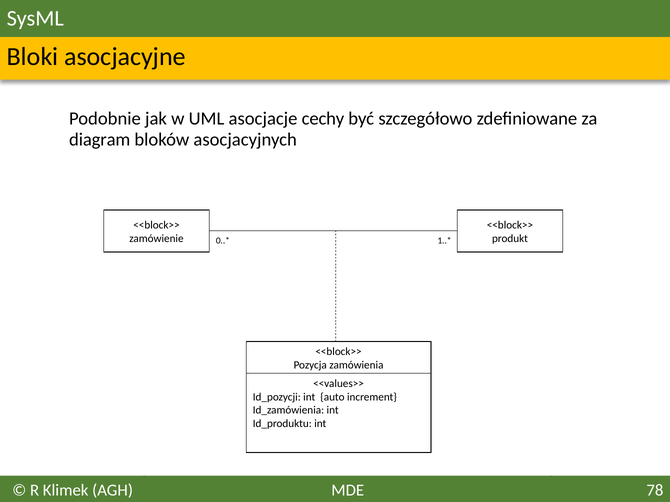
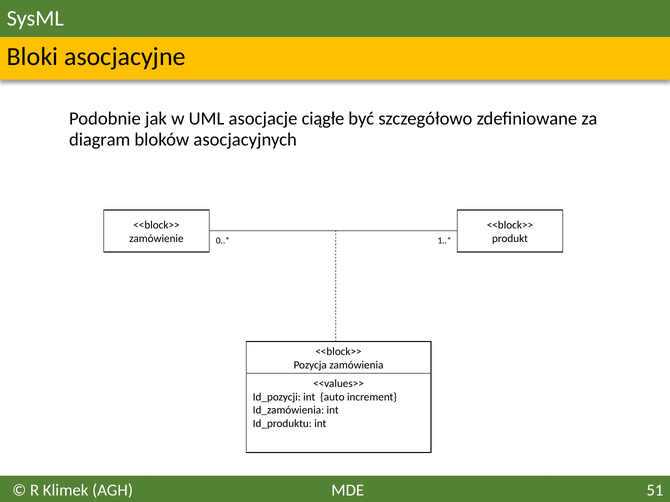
cechy: cechy -> ciągłe
78: 78 -> 51
